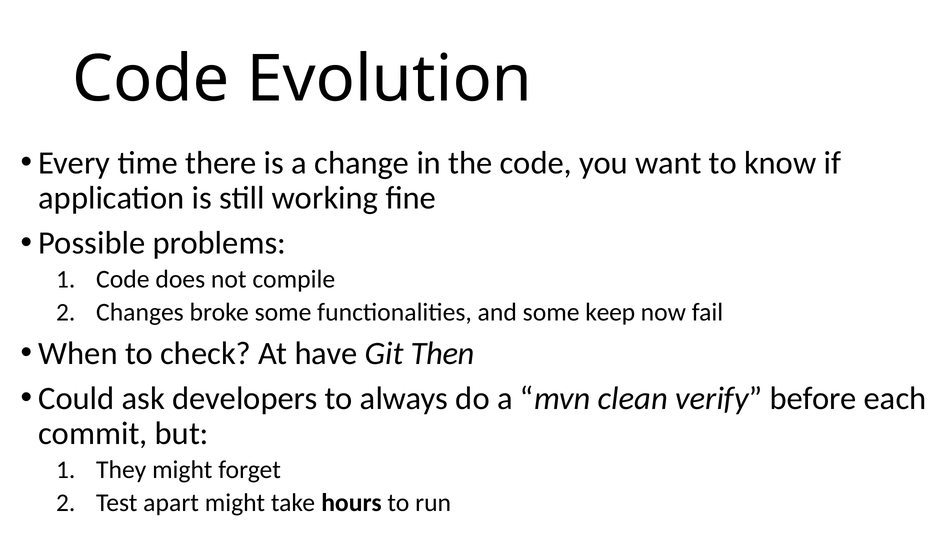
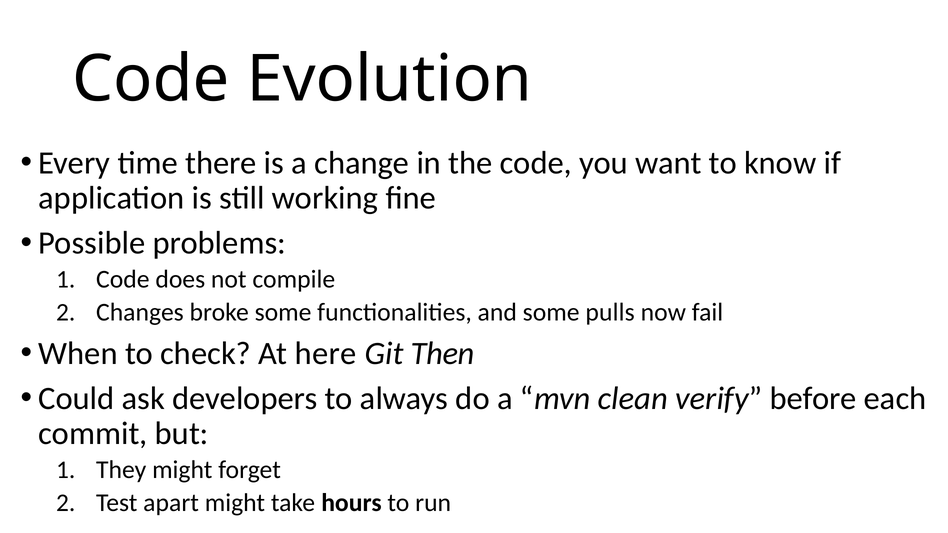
keep: keep -> pulls
have: have -> here
